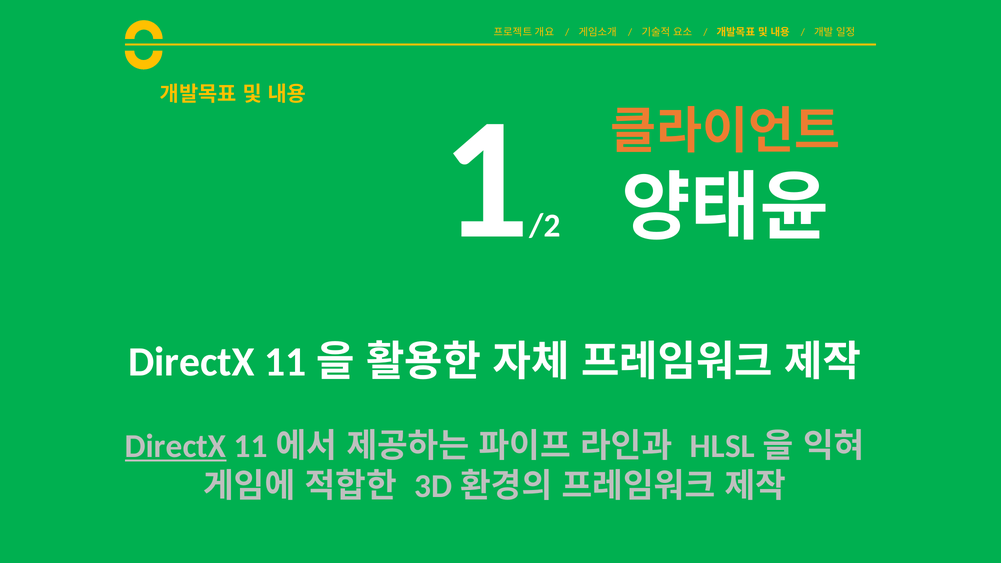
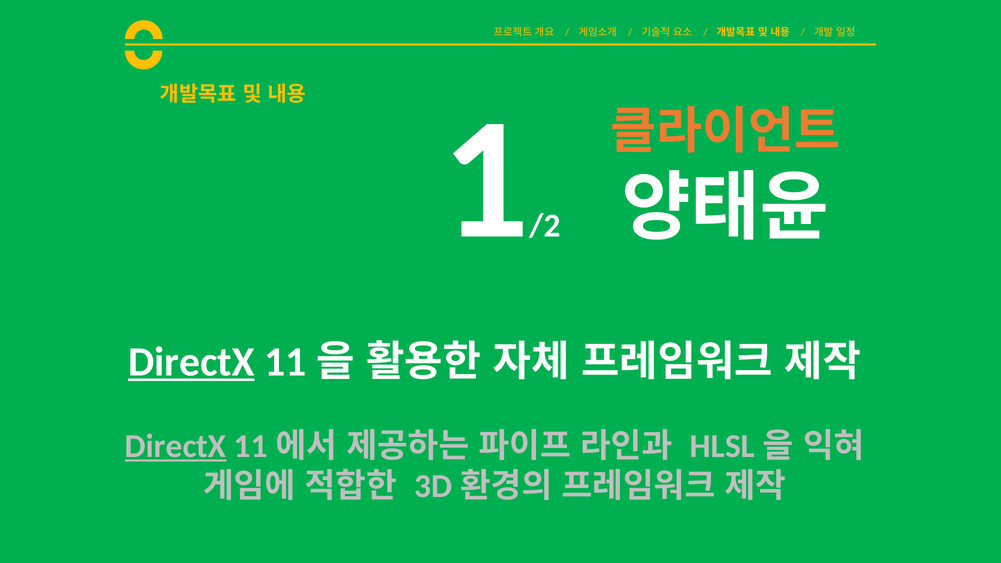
DirectX at (191, 362) underline: none -> present
